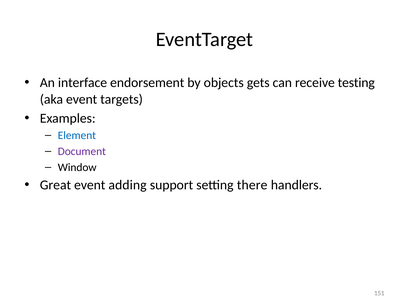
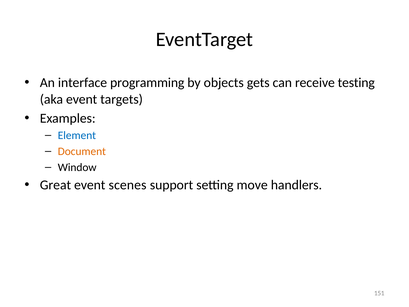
endorsement: endorsement -> programming
Document colour: purple -> orange
adding: adding -> scenes
there: there -> move
